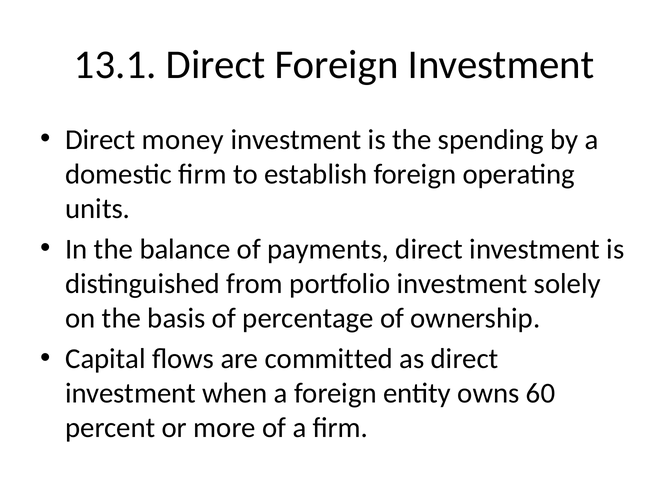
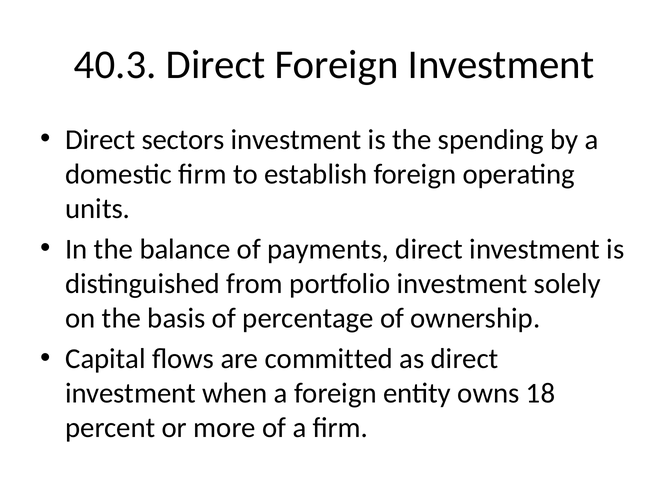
13.1: 13.1 -> 40.3
money: money -> sectors
60: 60 -> 18
